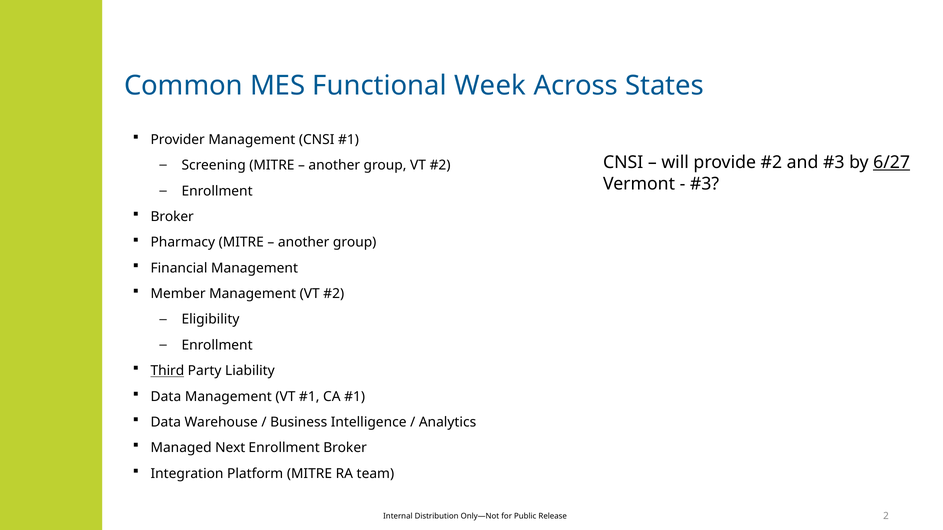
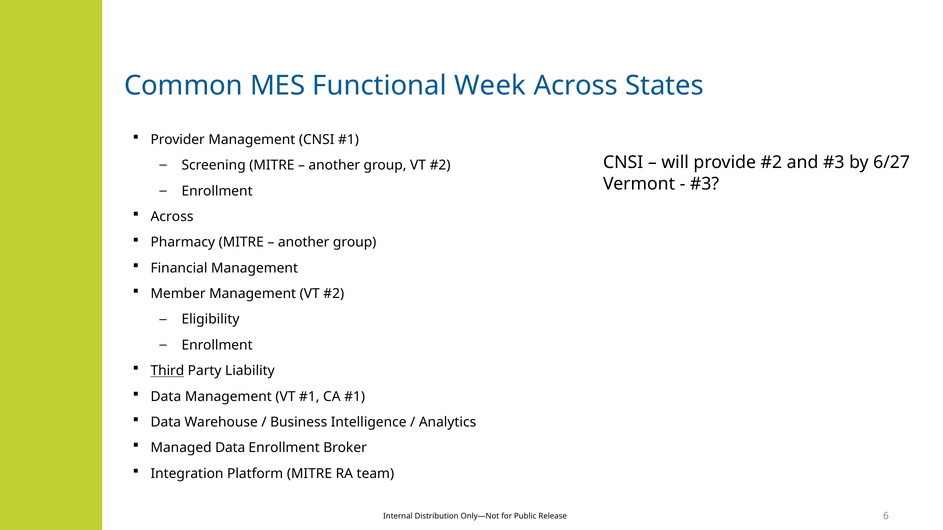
6/27 underline: present -> none
Broker at (172, 217): Broker -> Across
Managed Next: Next -> Data
2: 2 -> 6
